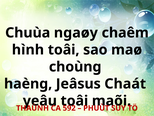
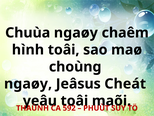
haèng at (28, 83): haèng -> ngaøy
Chaát: Chaát -> Cheát
